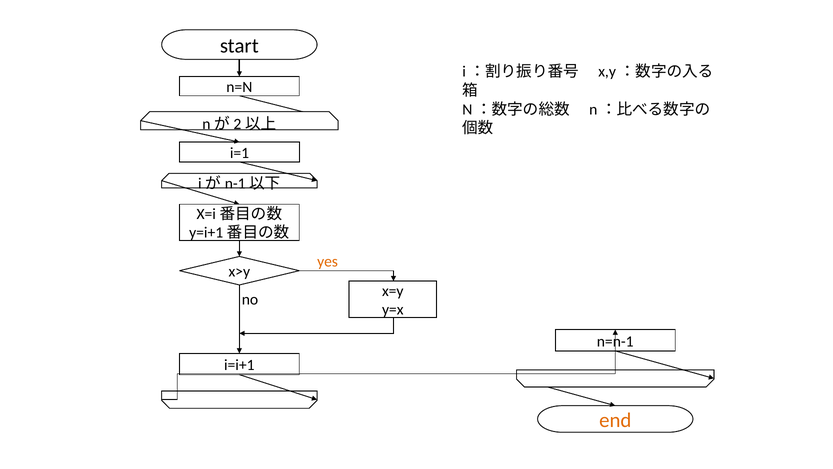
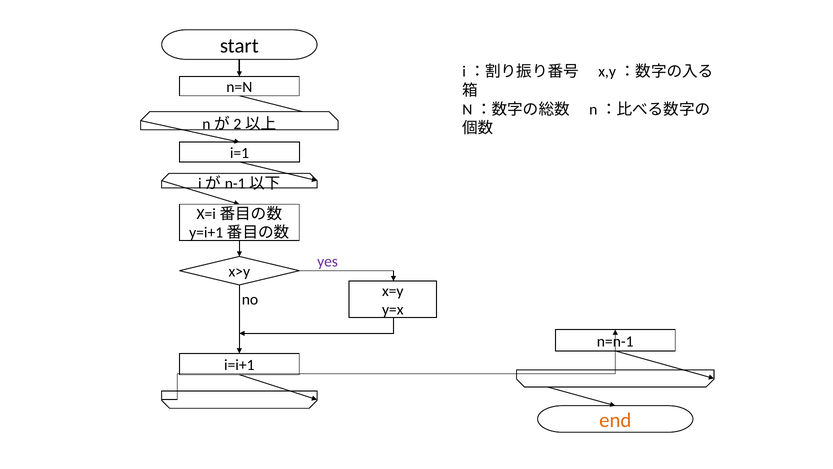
yes colour: orange -> purple
